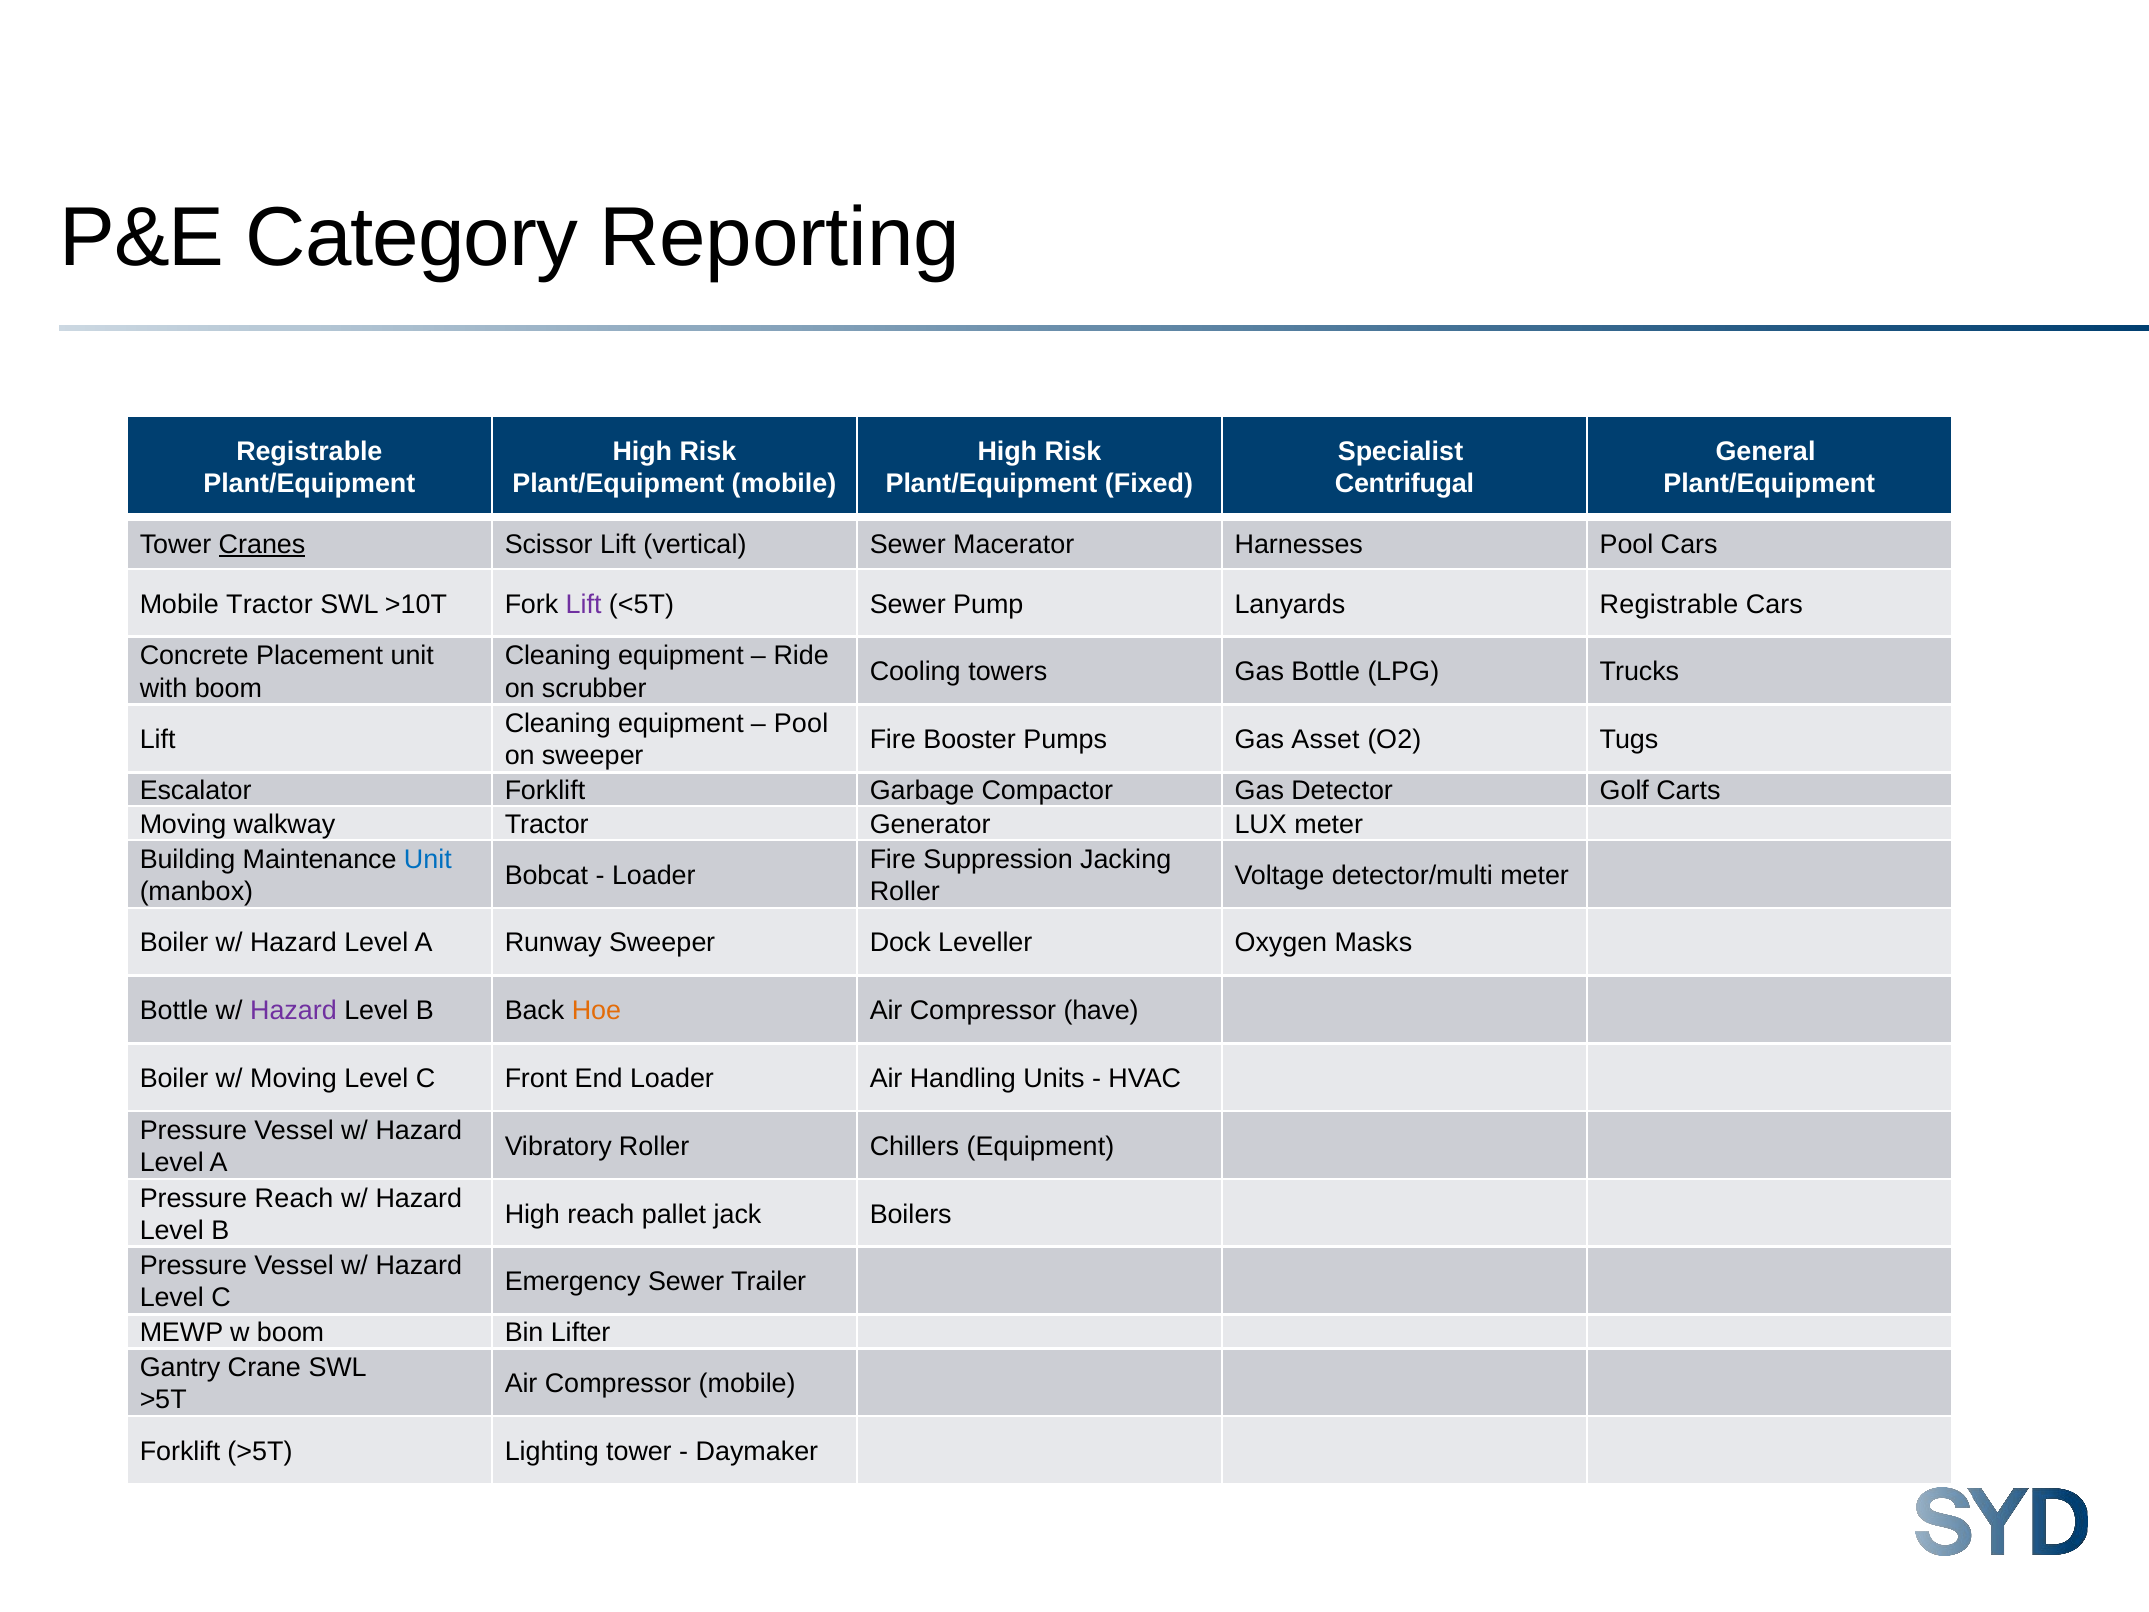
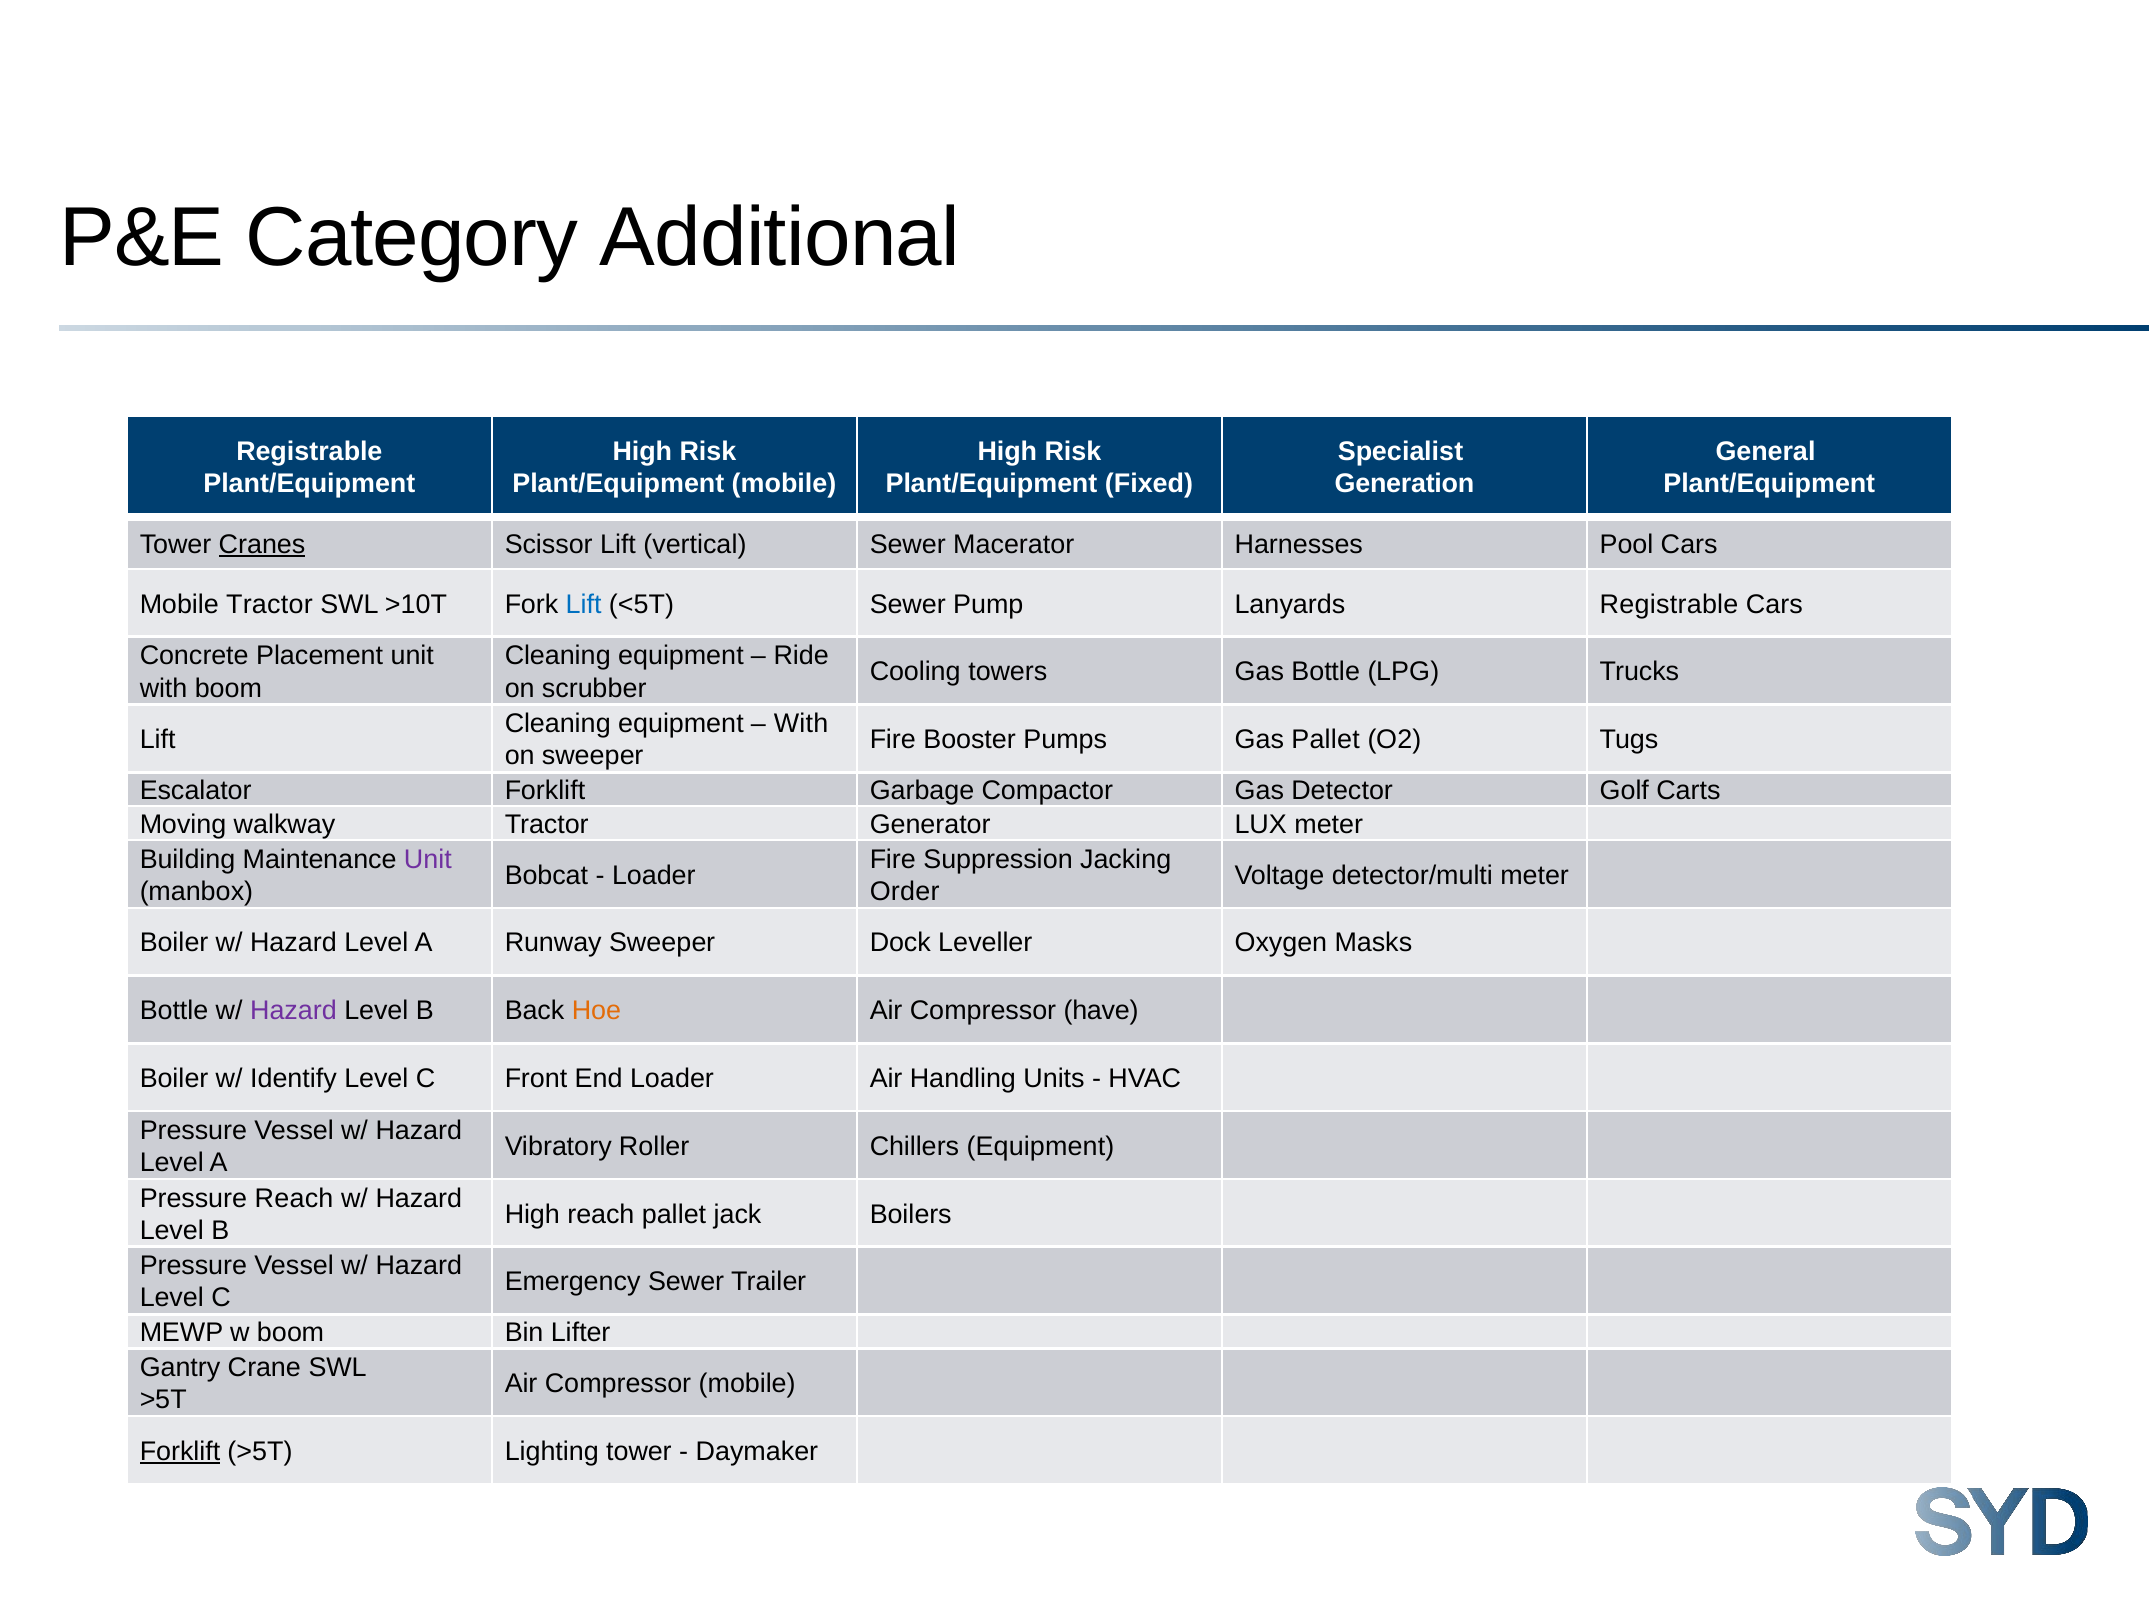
Reporting: Reporting -> Additional
Centrifugal: Centrifugal -> Generation
Lift at (584, 604) colour: purple -> blue
Pool at (801, 724): Pool -> With
Gas Asset: Asset -> Pallet
Unit at (428, 859) colour: blue -> purple
Roller at (905, 891): Roller -> Order
w/ Moving: Moving -> Identify
Forklift at (180, 1451) underline: none -> present
